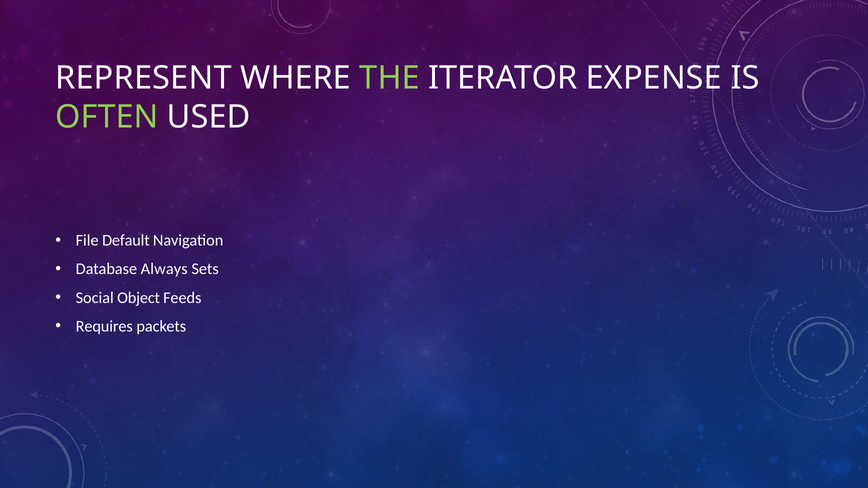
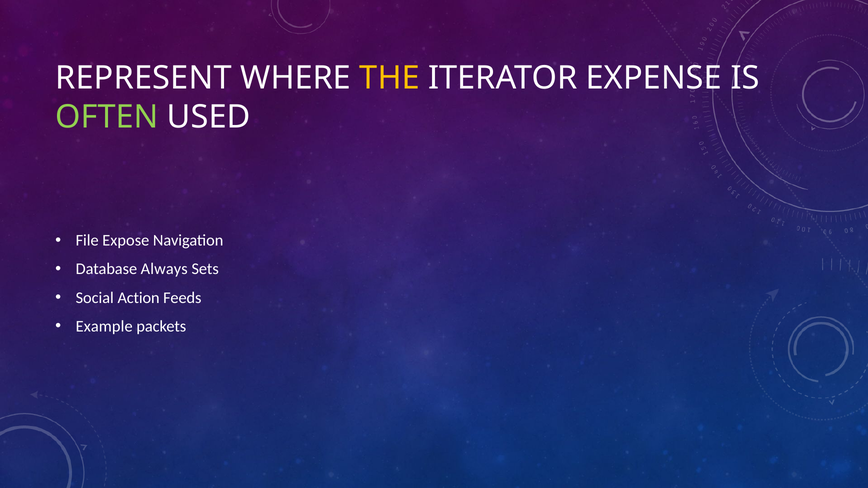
THE colour: light green -> yellow
Default: Default -> Expose
Object: Object -> Action
Requires: Requires -> Example
